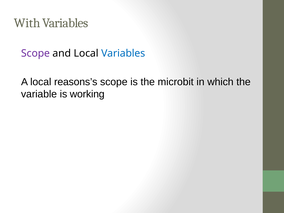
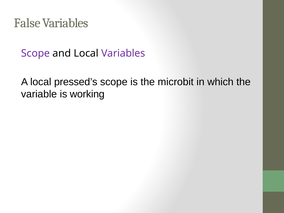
With: With -> False
Variables at (123, 53) colour: blue -> purple
reasons’s: reasons’s -> pressed’s
